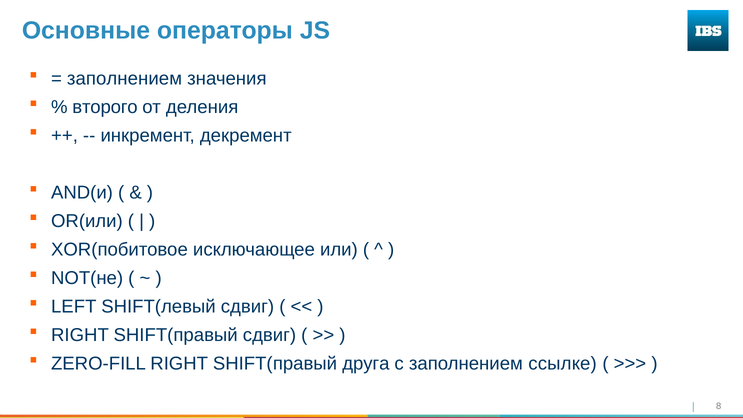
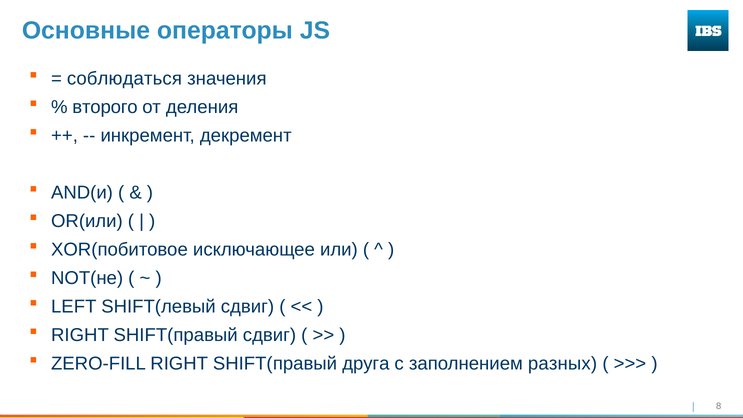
заполнением at (124, 79): заполнением -> соблюдаться
ссылке: ссылке -> разных
